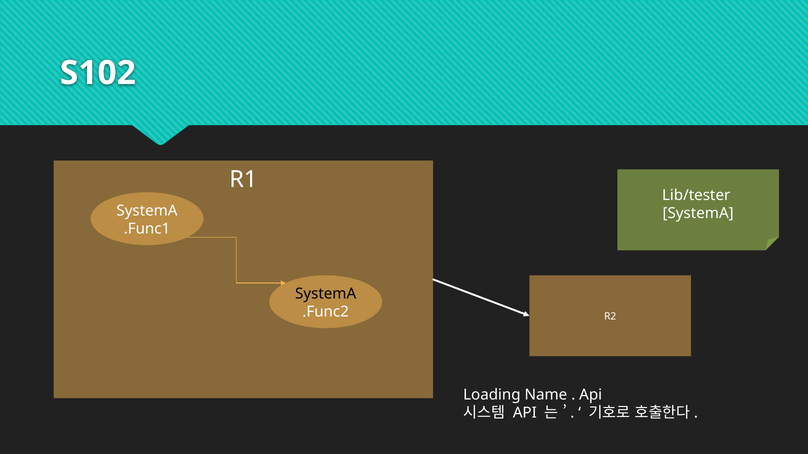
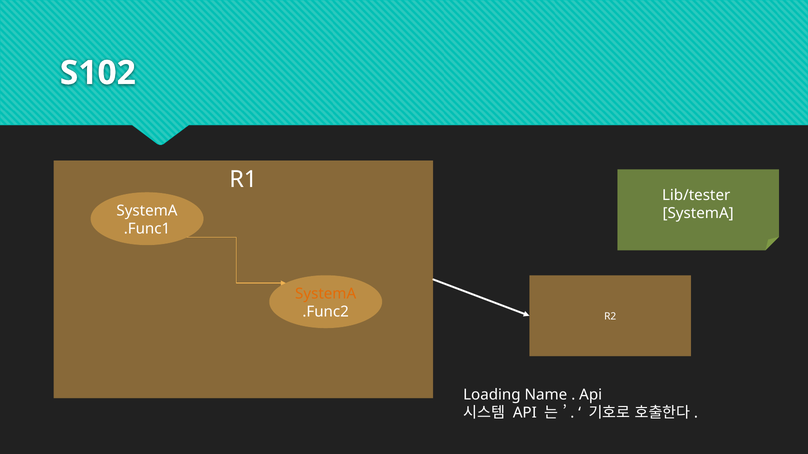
SystemA at (326, 294) colour: black -> orange
